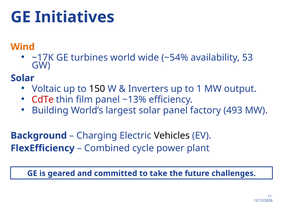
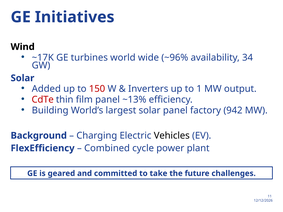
Wind colour: orange -> black
~54%: ~54% -> ~96%
53: 53 -> 34
Voltaic: Voltaic -> Added
150 colour: black -> red
493: 493 -> 942
